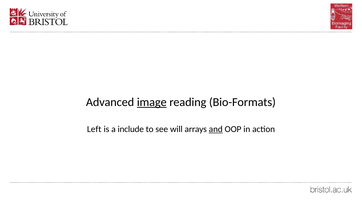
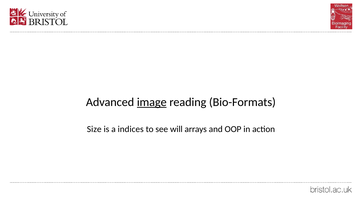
Left: Left -> Size
include: include -> indices
and underline: present -> none
